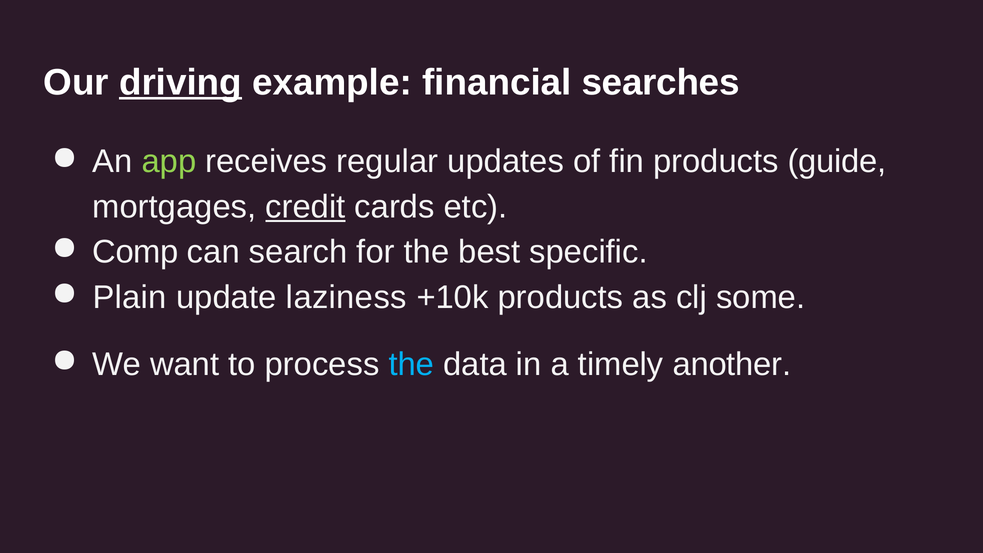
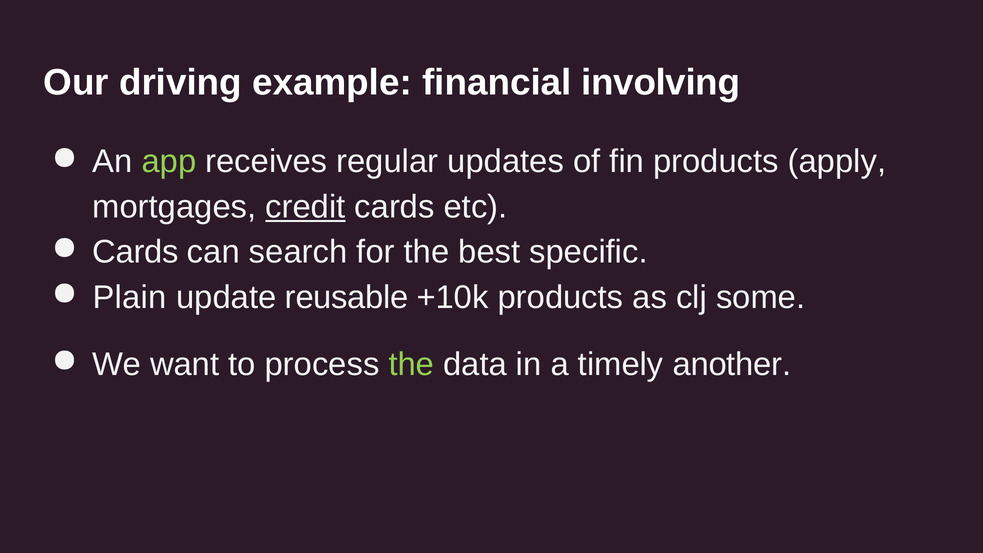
driving underline: present -> none
searches: searches -> involving
guide: guide -> apply
Comp at (135, 252): Comp -> Cards
laziness: laziness -> reusable
the at (411, 364) colour: light blue -> light green
